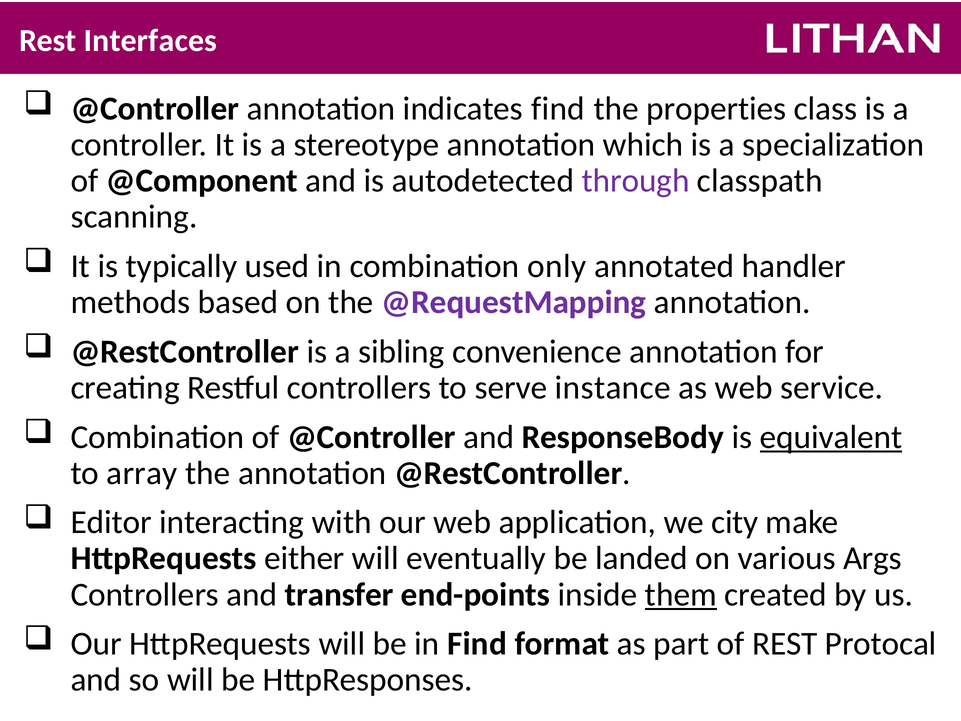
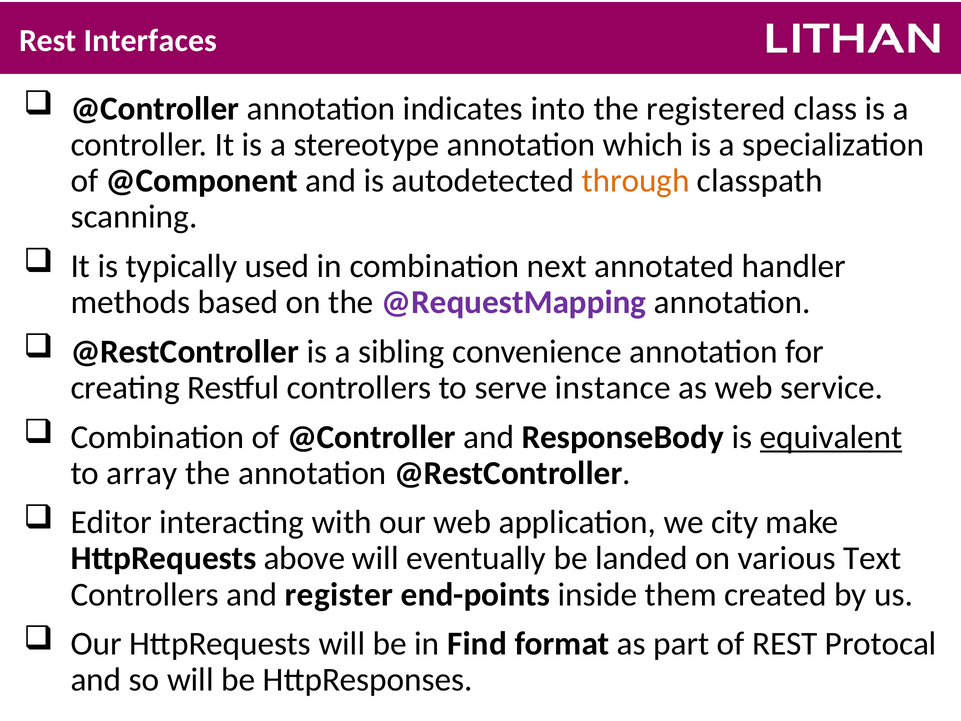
indicates find: find -> into
properties: properties -> registered
through colour: purple -> orange
only: only -> next
either: either -> above
Args: Args -> Text
transfer: transfer -> register
them underline: present -> none
